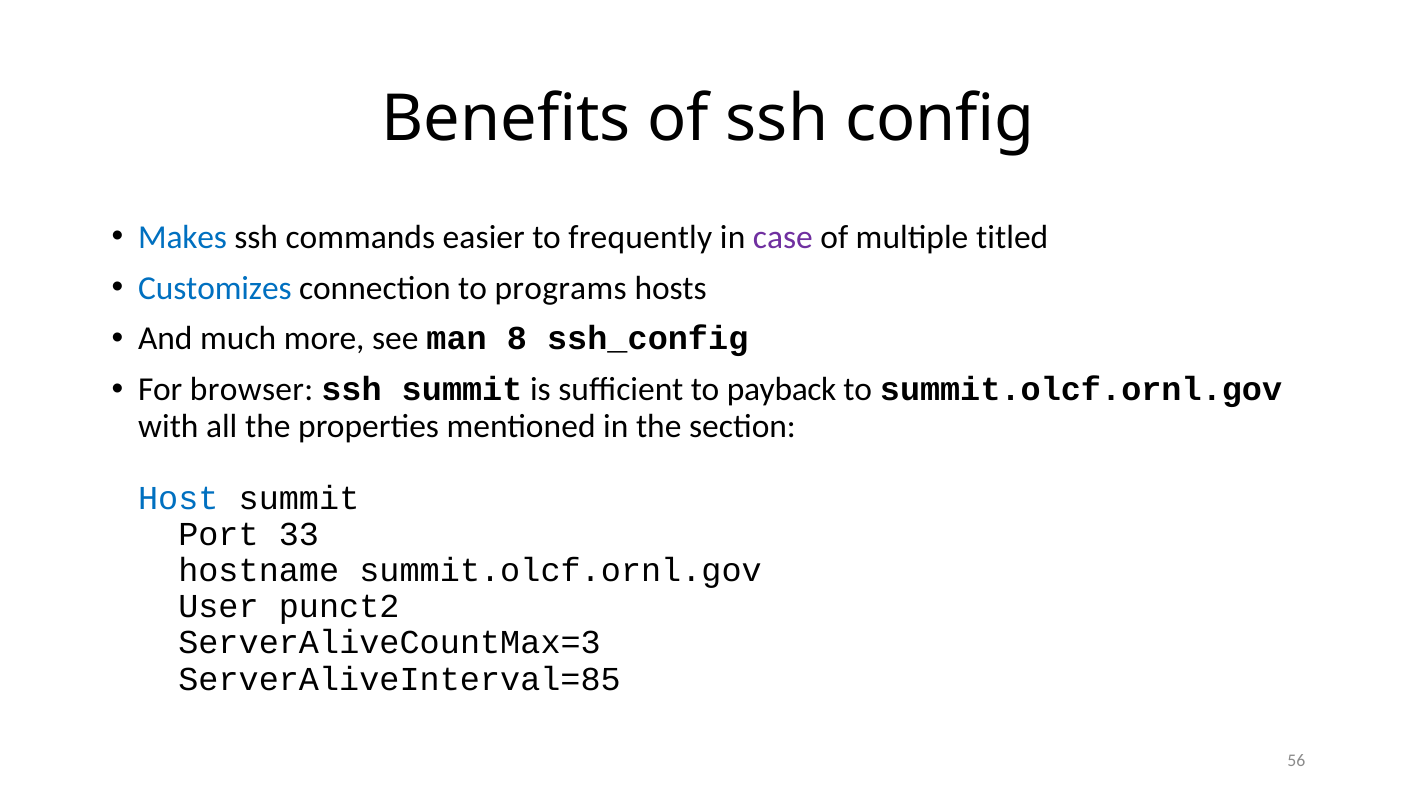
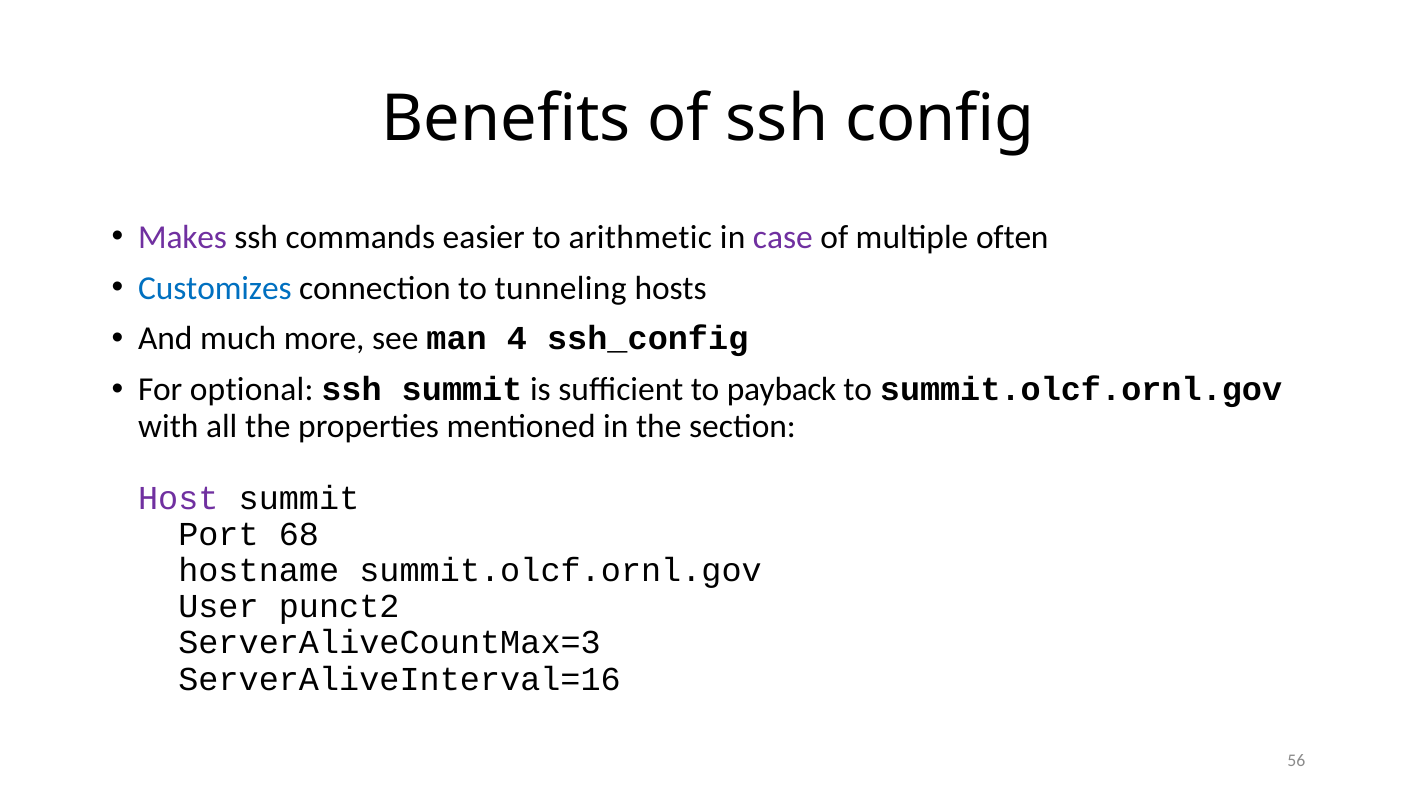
Makes colour: blue -> purple
frequently: frequently -> arithmetic
titled: titled -> often
programs: programs -> tunneling
8: 8 -> 4
browser: browser -> optional
Host colour: blue -> purple
33: 33 -> 68
ServerAliveInterval=85: ServerAliveInterval=85 -> ServerAliveInterval=16
